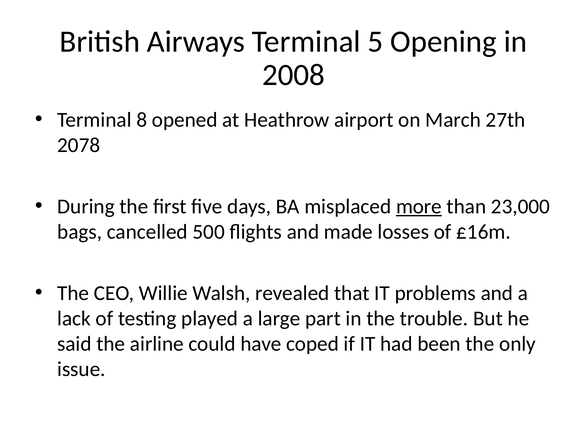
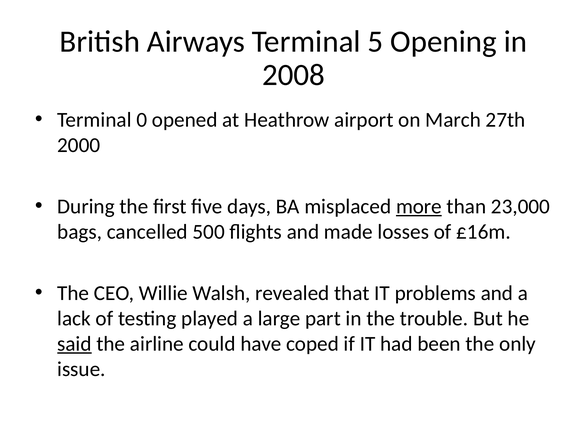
8: 8 -> 0
2078: 2078 -> 2000
said underline: none -> present
